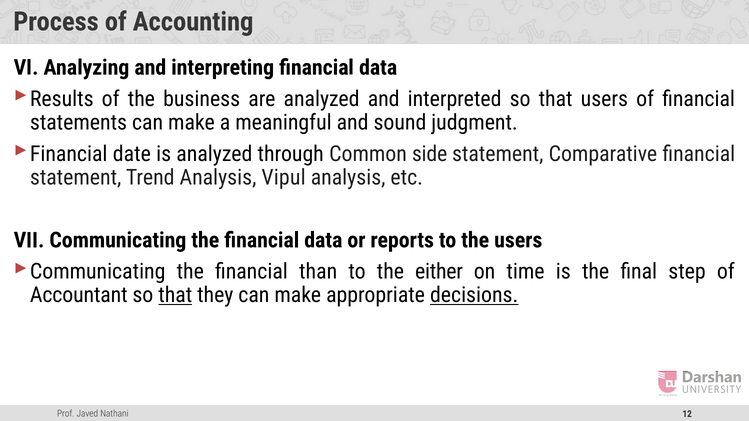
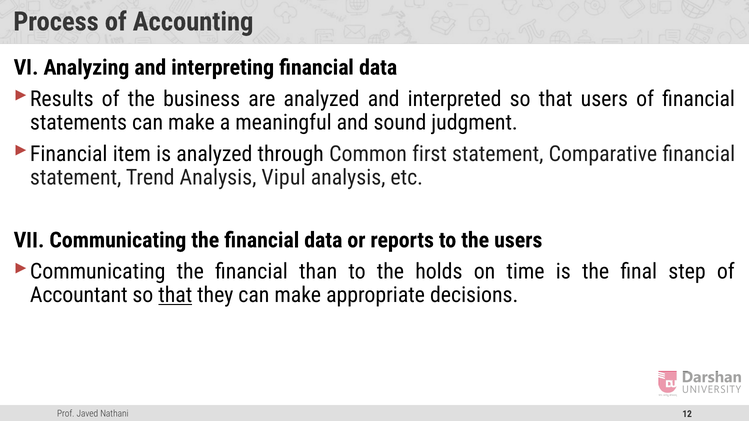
date: date -> item
side: side -> first
either: either -> holds
decisions underline: present -> none
